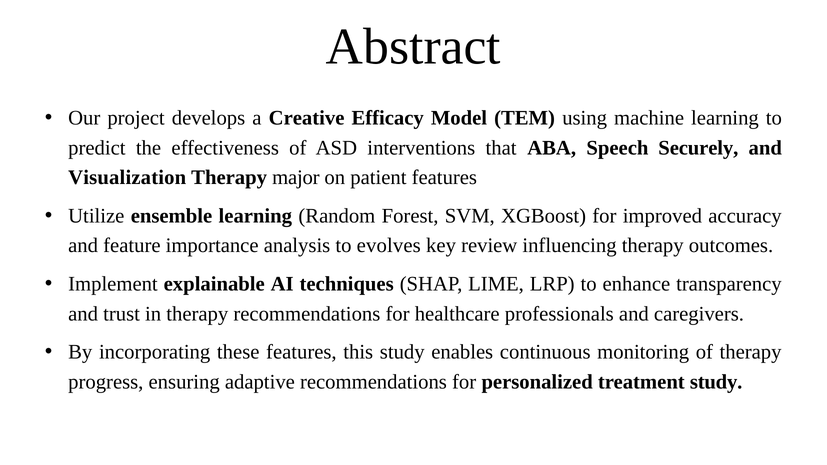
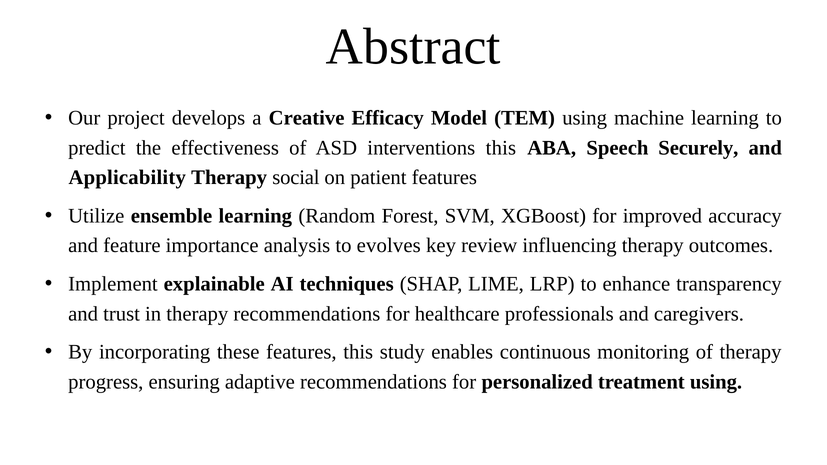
interventions that: that -> this
Visualization: Visualization -> Applicability
major: major -> social
treatment study: study -> using
